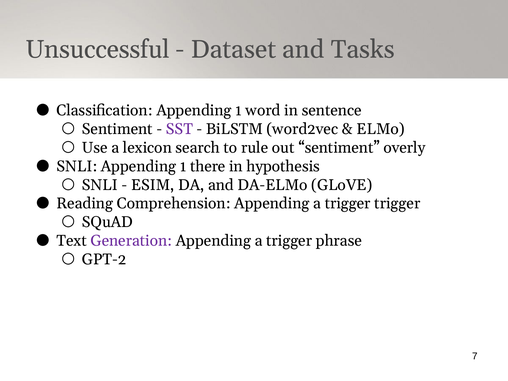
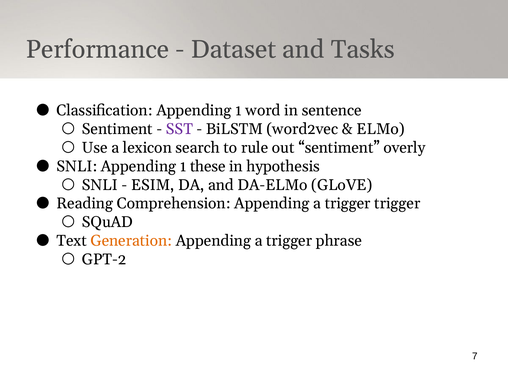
Unsuccessful: Unsuccessful -> Performance
there: there -> these
Generation colour: purple -> orange
